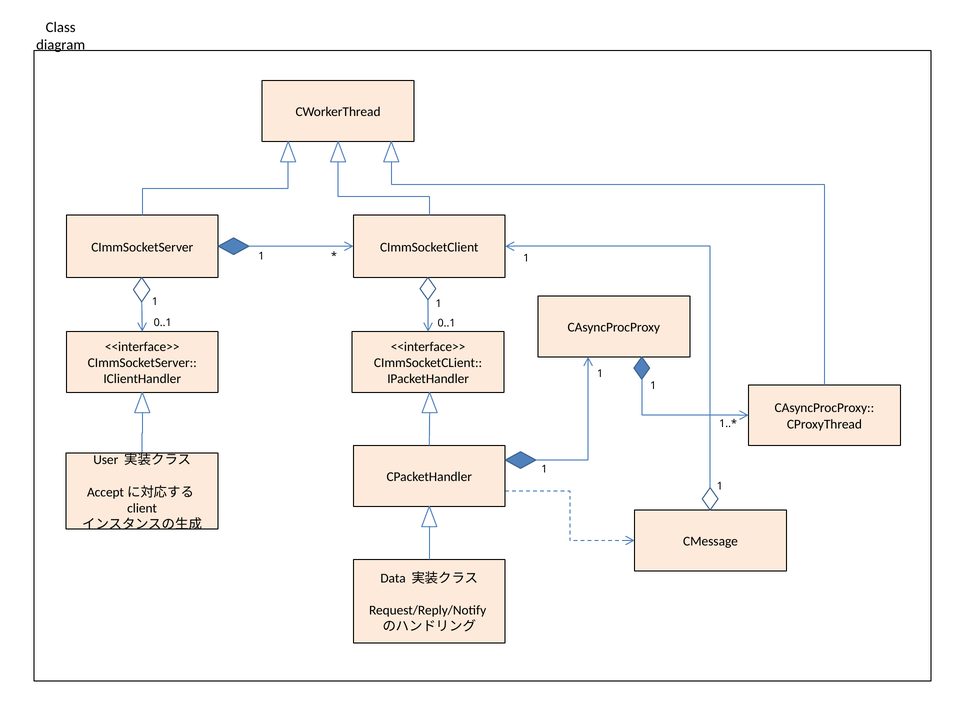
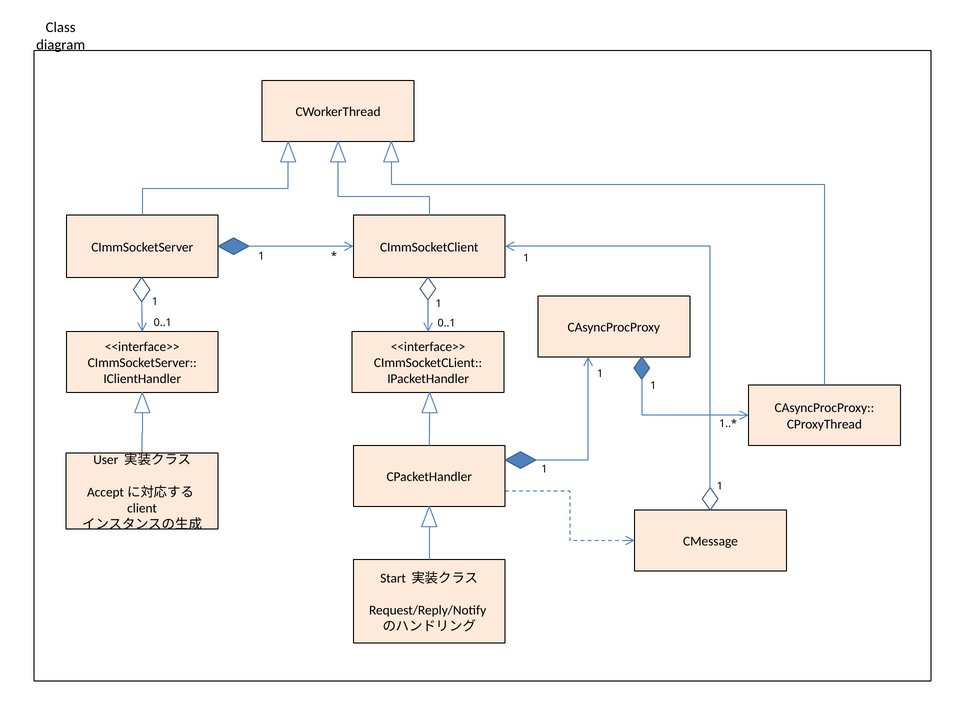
Data: Data -> Start
